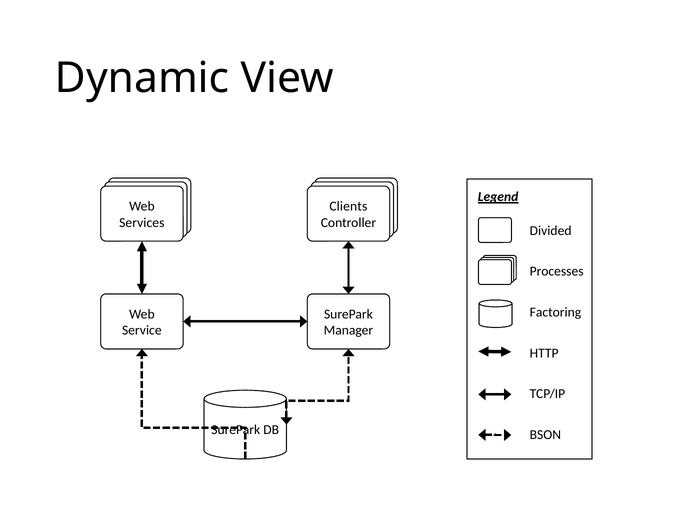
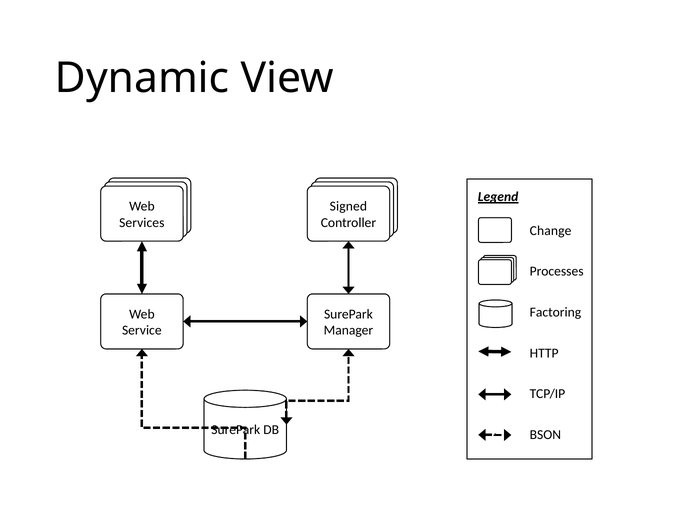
Clients: Clients -> Signed
Divided: Divided -> Change
